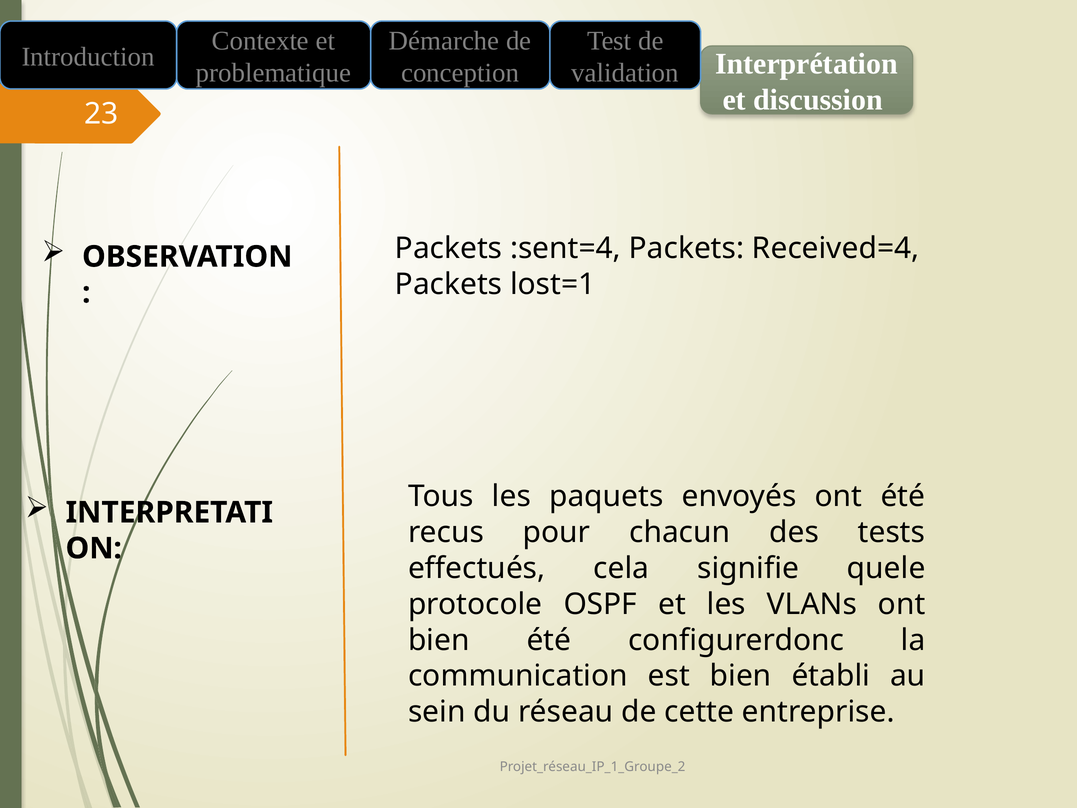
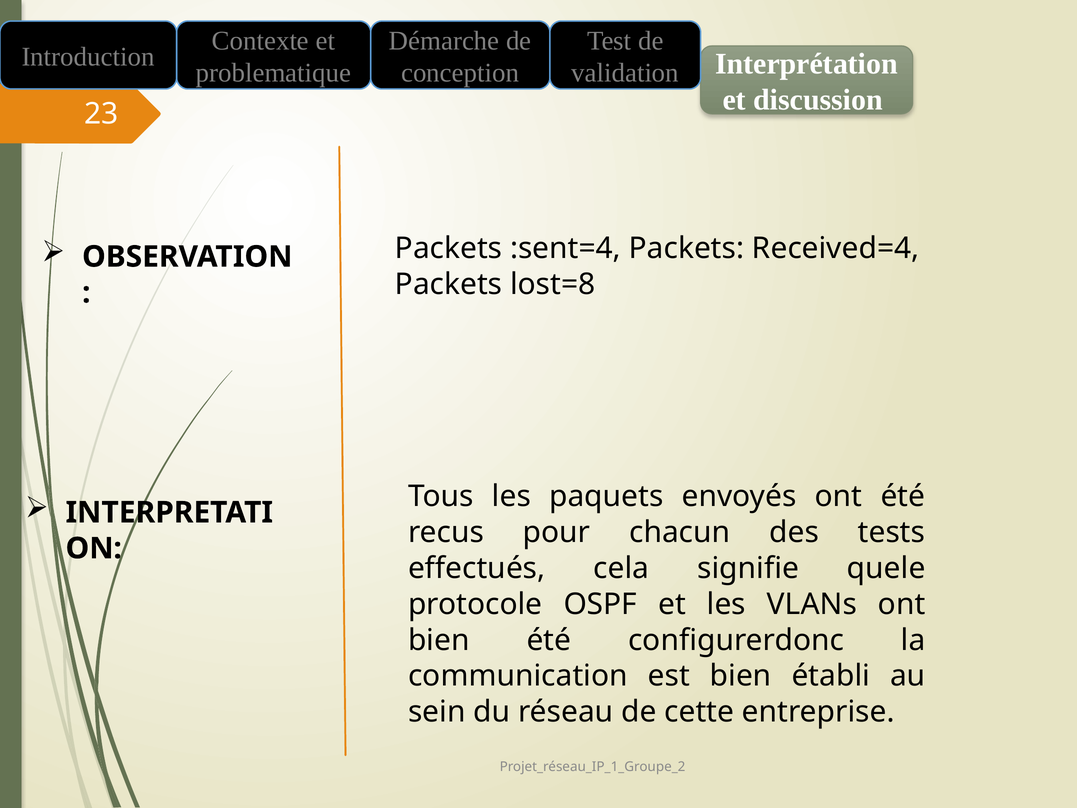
lost=1: lost=1 -> lost=8
